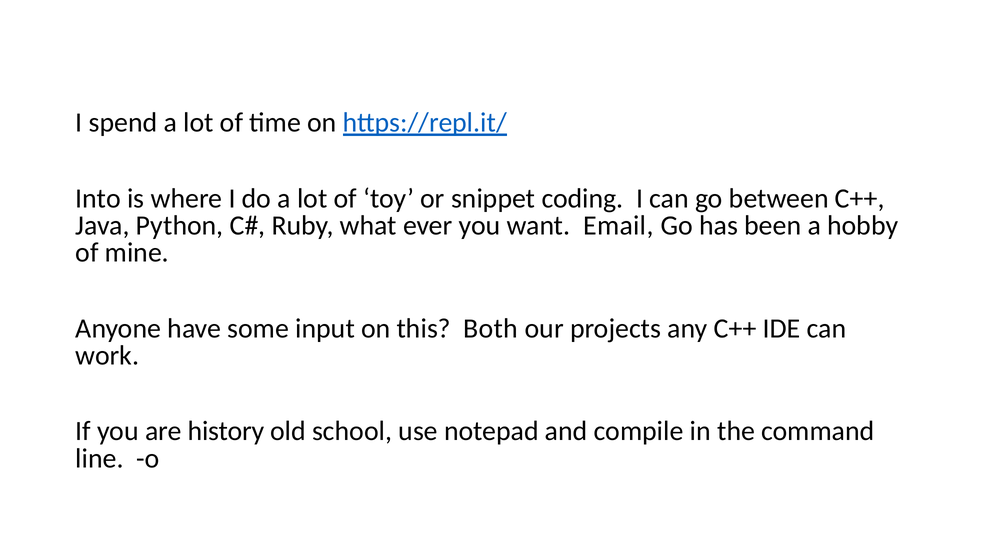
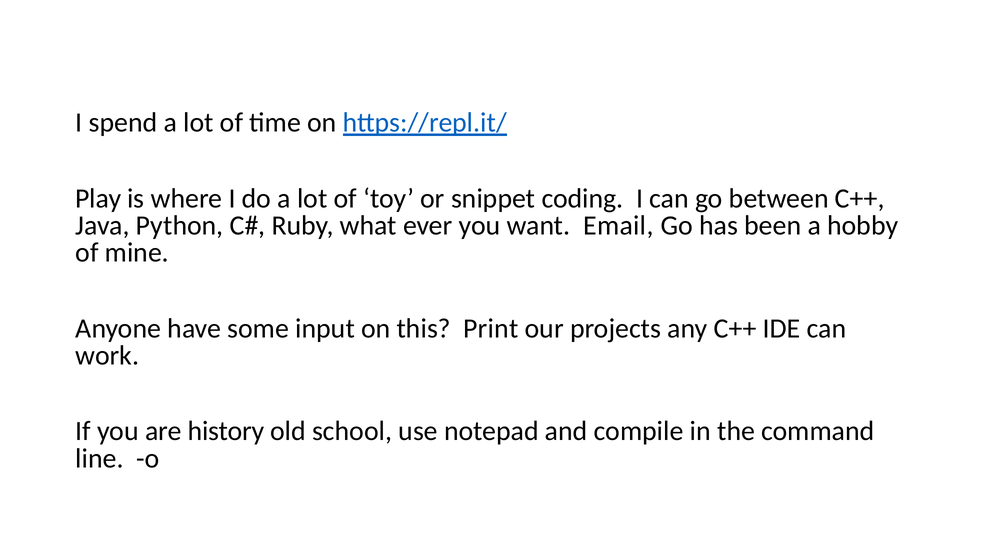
Into: Into -> Play
Both: Both -> Print
